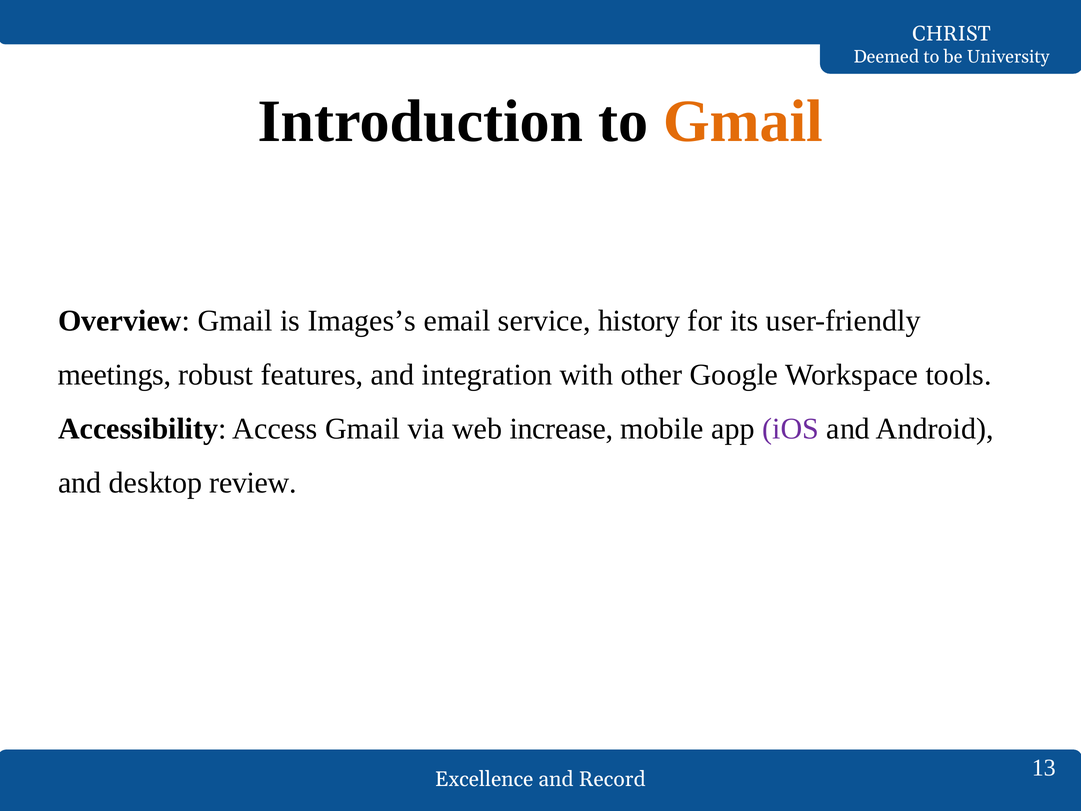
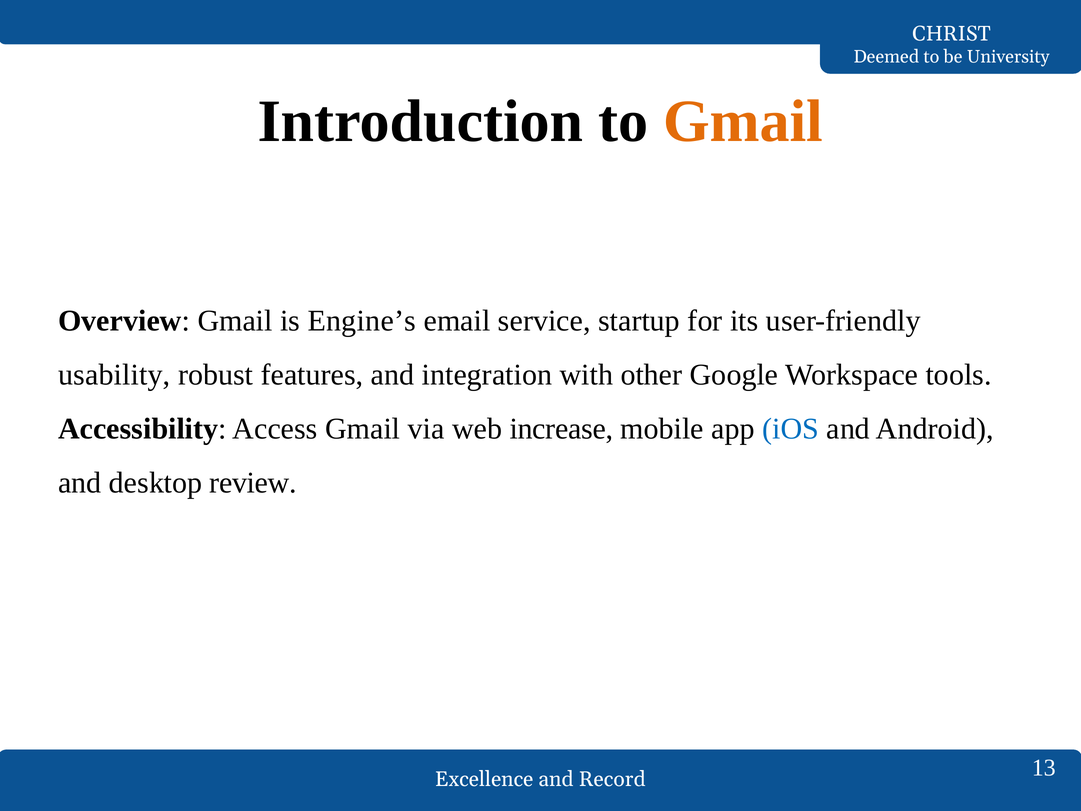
Images’s: Images’s -> Engine’s
history: history -> startup
meetings: meetings -> usability
iOS colour: purple -> blue
